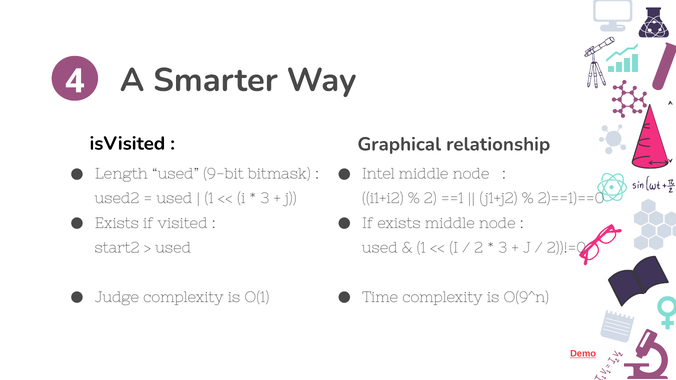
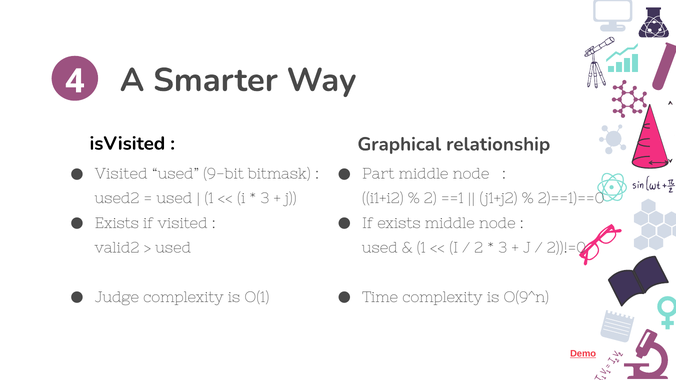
Length at (121, 174): Length -> Visited
Intel: Intel -> Part
start2: start2 -> valid2
